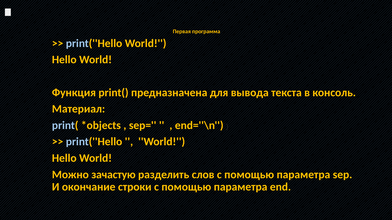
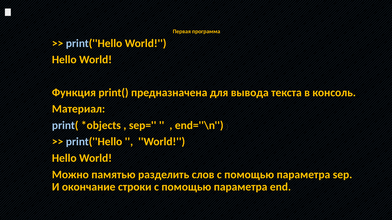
зачастую: зачастую -> памятью
